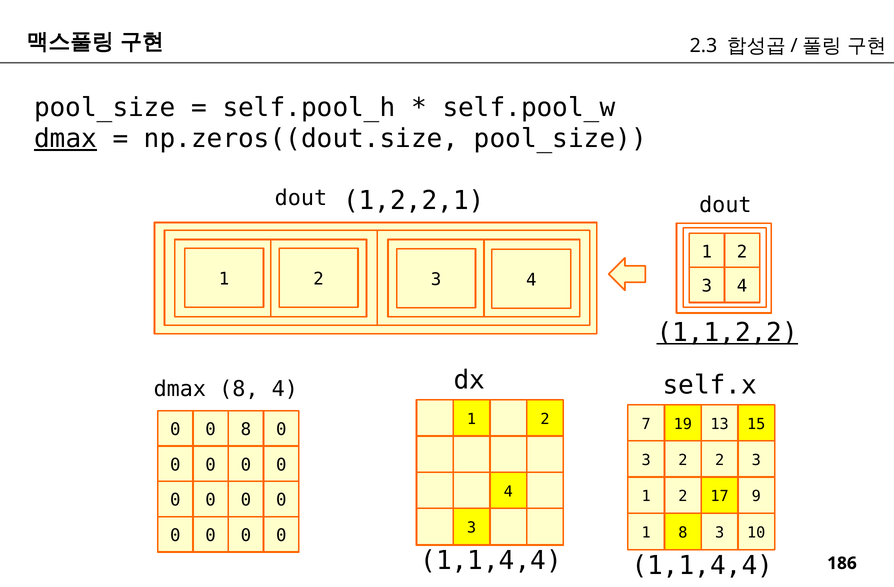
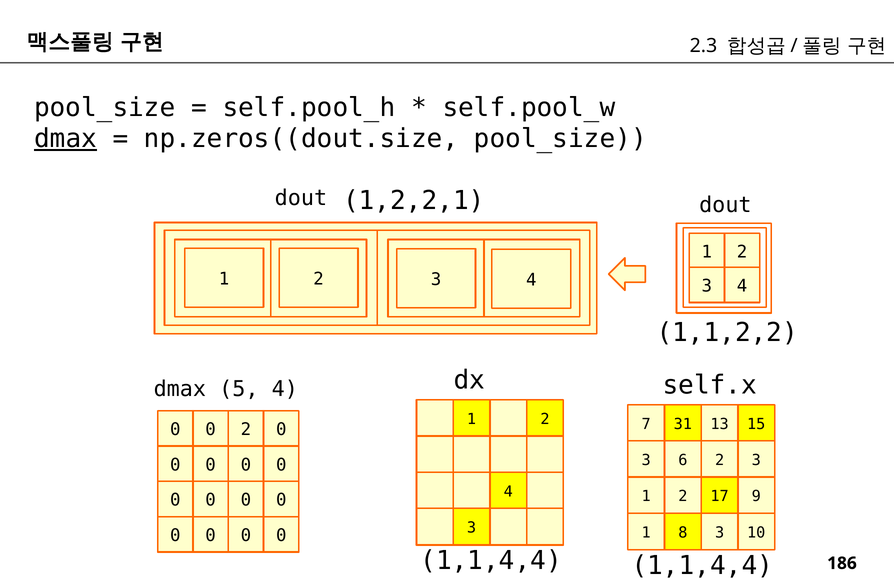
1,1,2,2 underline: present -> none
dmax 8: 8 -> 5
19: 19 -> 31
0 8: 8 -> 2
3 2: 2 -> 6
